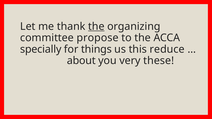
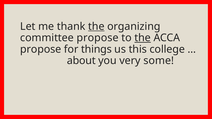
the at (143, 38) underline: none -> present
specially at (41, 49): specially -> propose
reduce: reduce -> college
these: these -> some
